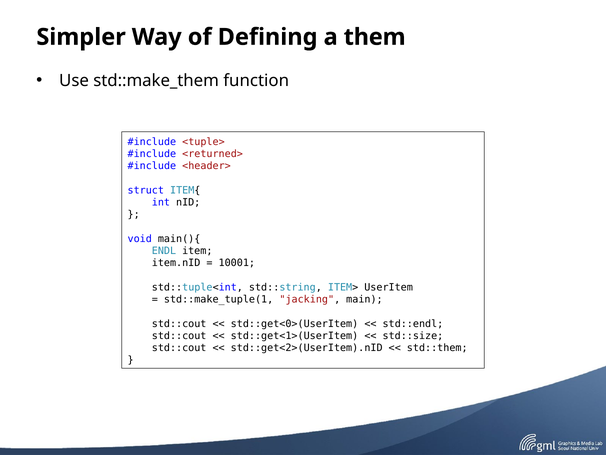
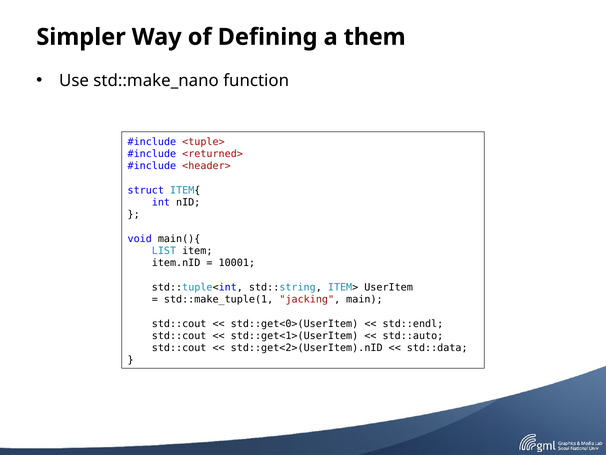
std::make_them: std::make_them -> std::make_nano
ENDL: ENDL -> LIST
std::size: std::size -> std::auto
std::them: std::them -> std::data
